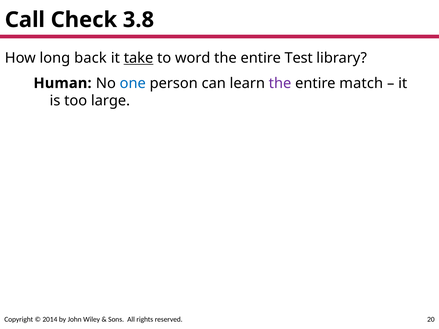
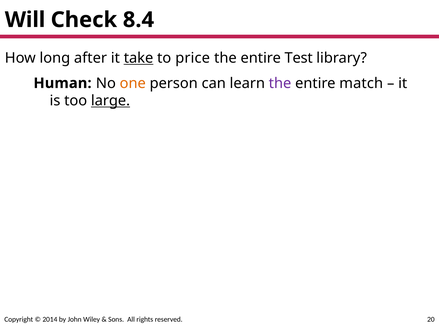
Call: Call -> Will
3.8: 3.8 -> 8.4
back: back -> after
word: word -> price
one colour: blue -> orange
large underline: none -> present
